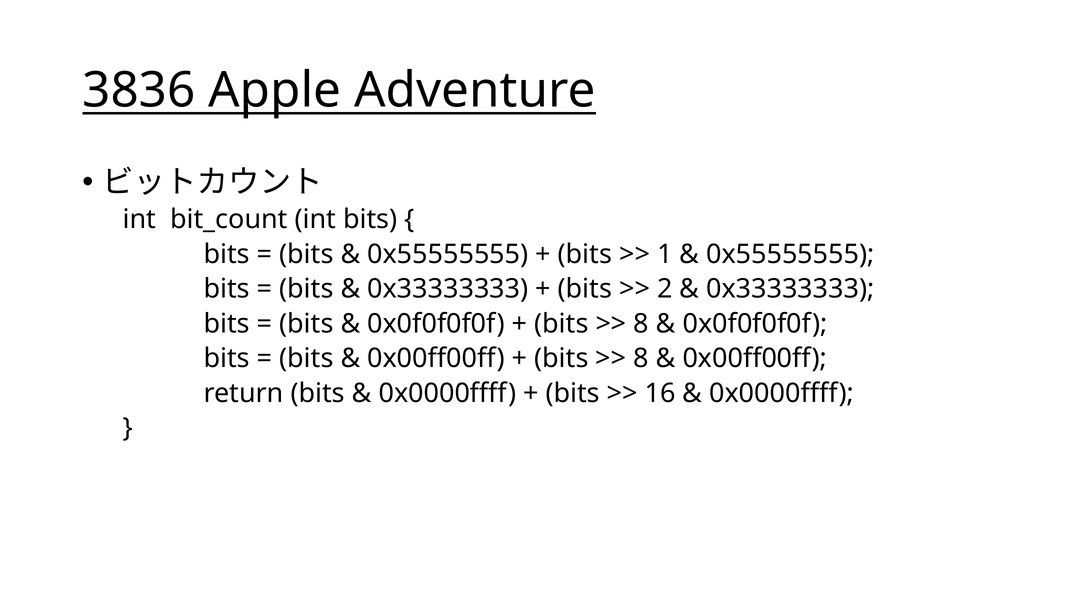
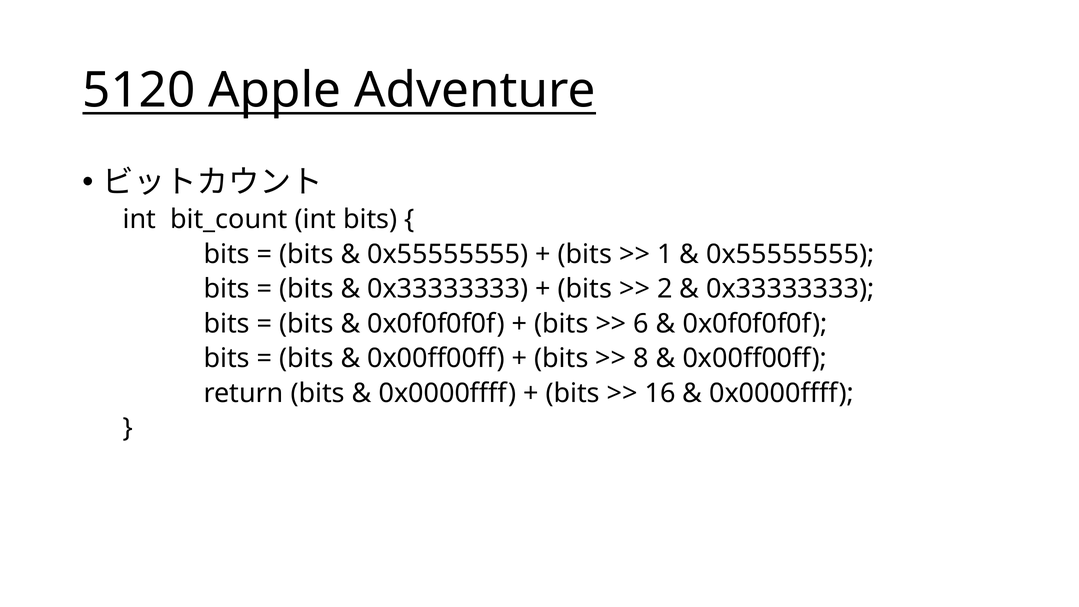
3836: 3836 -> 5120
8 at (641, 324): 8 -> 6
